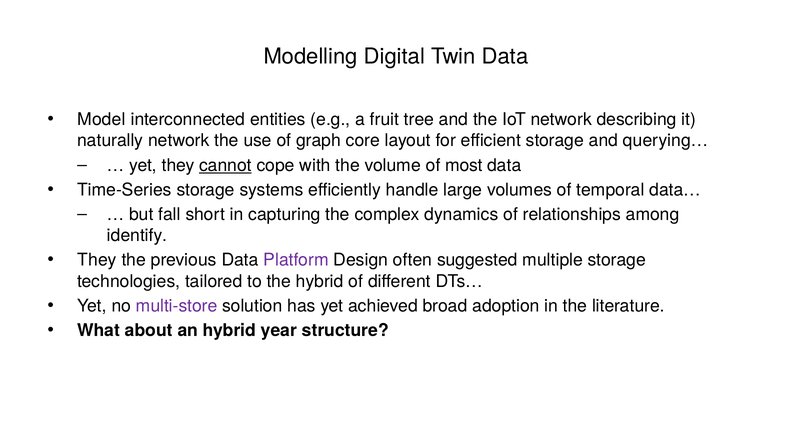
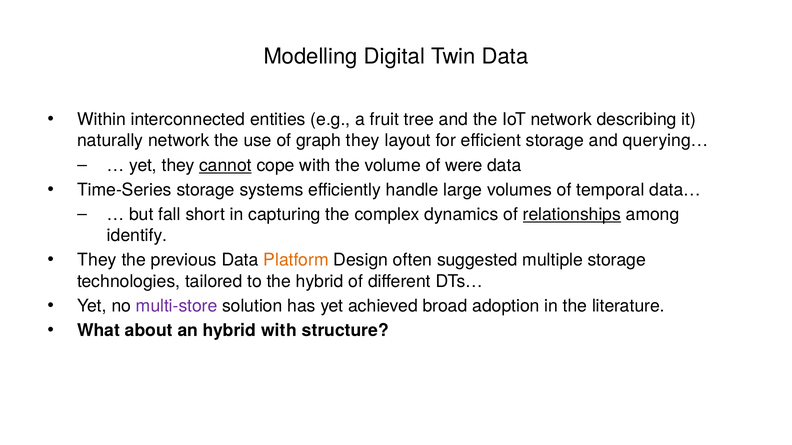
Model: Model -> Within
graph core: core -> they
most: most -> were
relationships underline: none -> present
Platform colour: purple -> orange
hybrid year: year -> with
